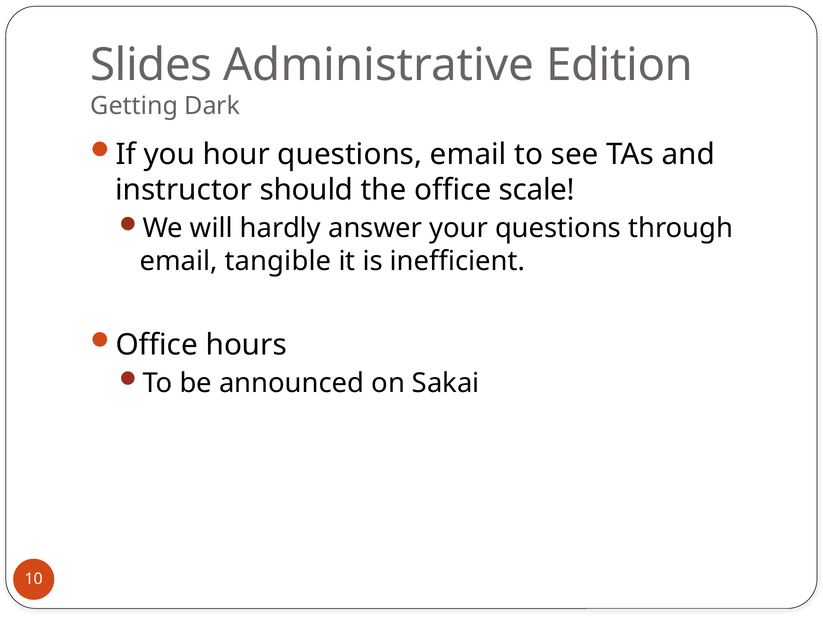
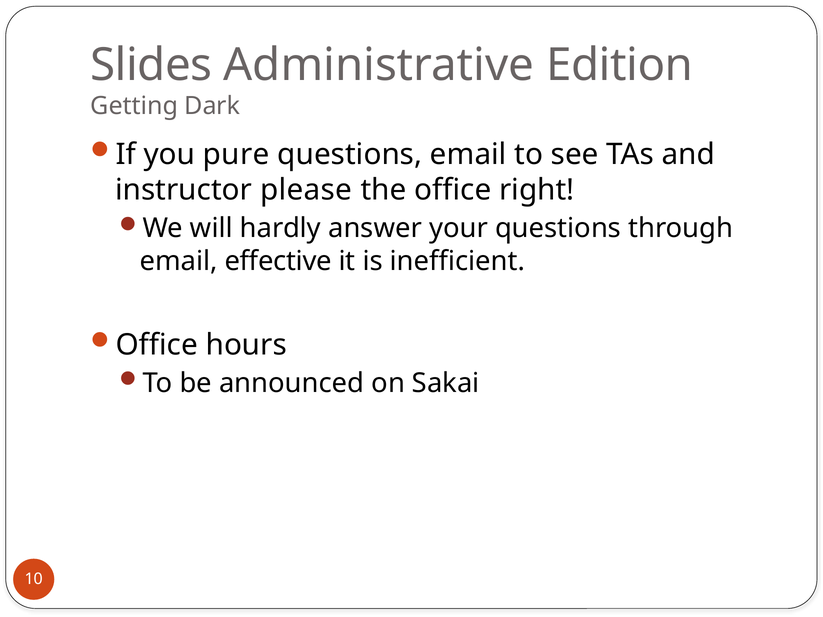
hour: hour -> pure
should: should -> please
scale: scale -> right
tangible: tangible -> effective
